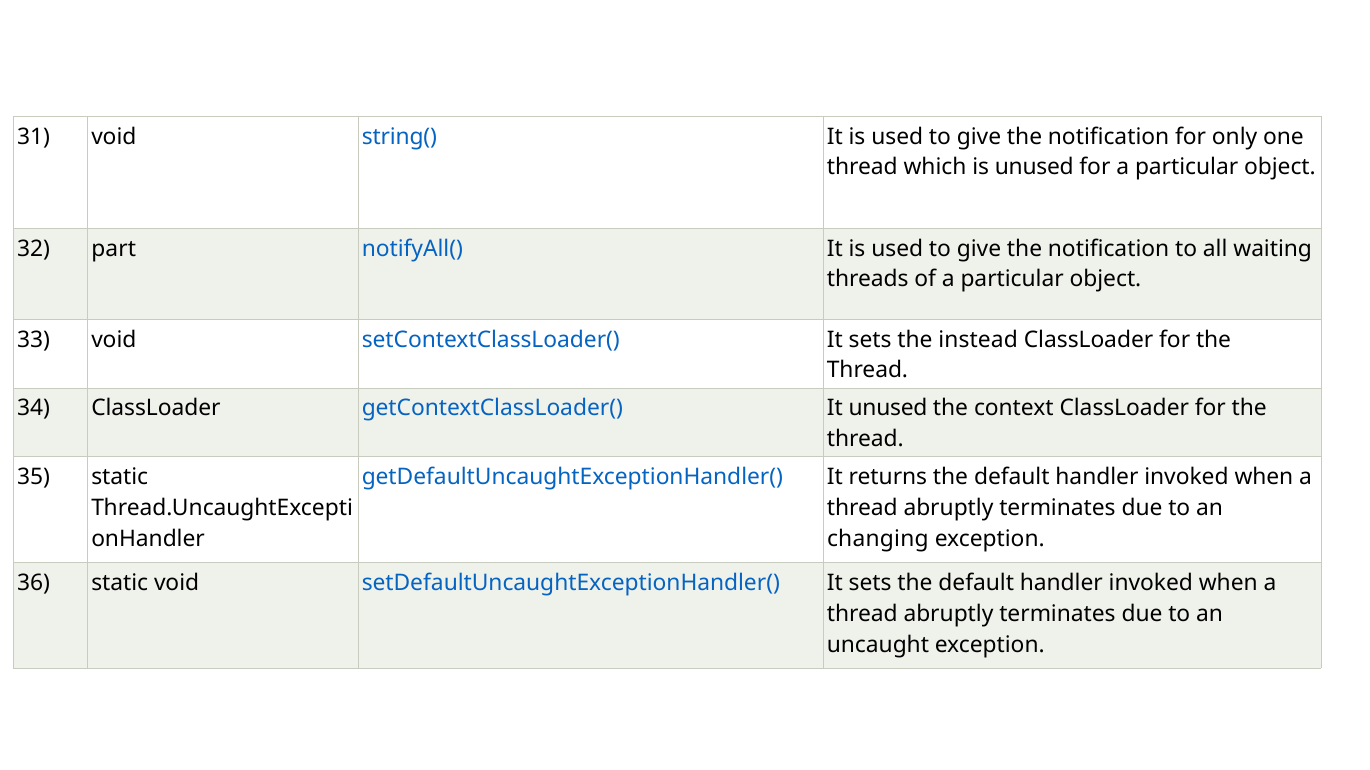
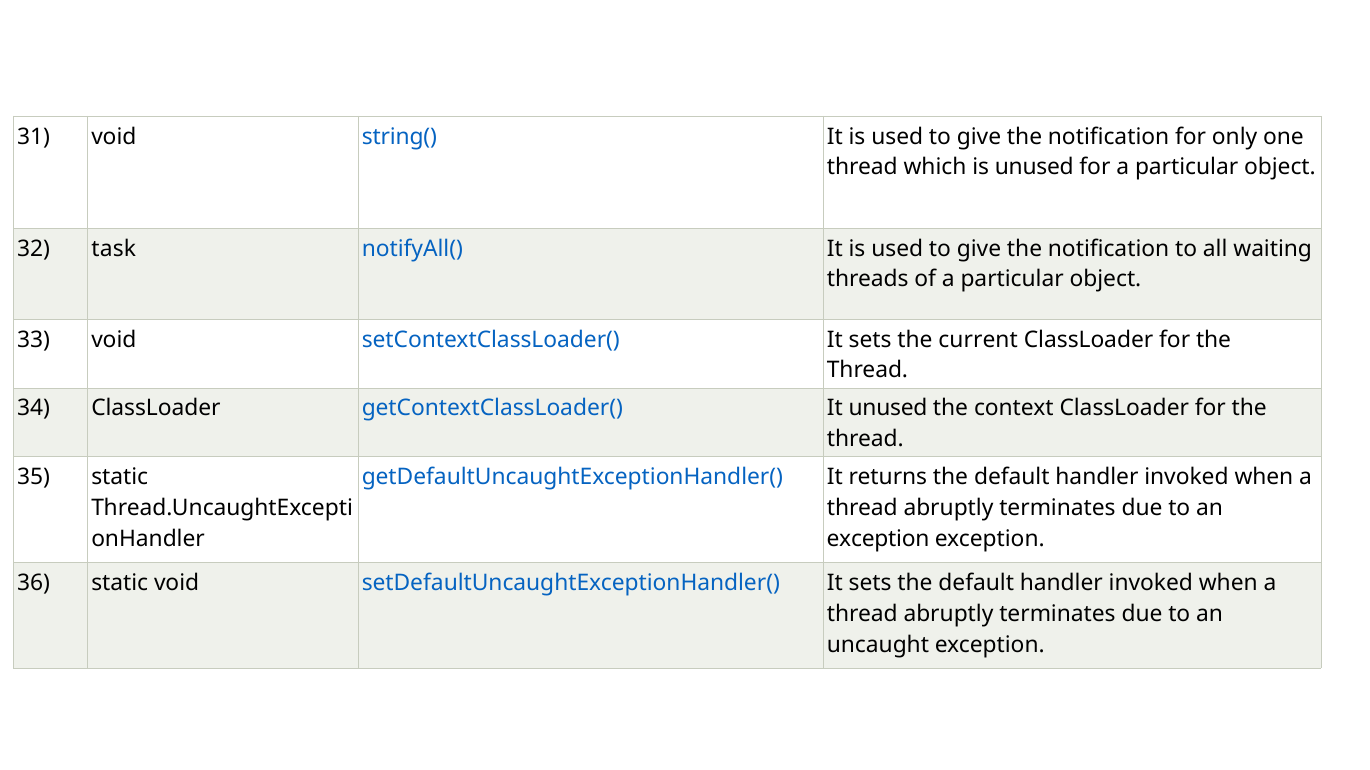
part: part -> task
instead: instead -> current
changing at (878, 540): changing -> exception
